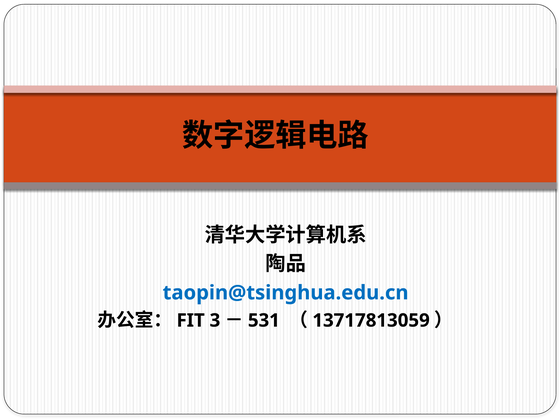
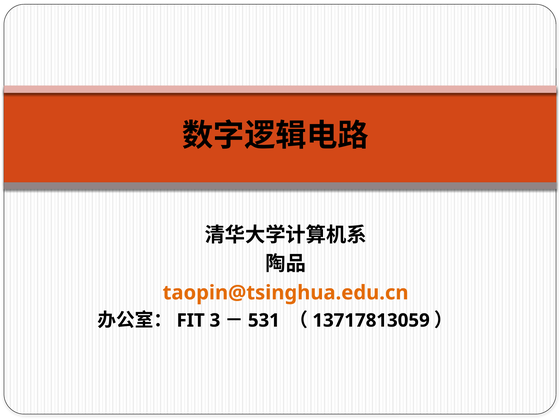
taopin@tsinghua.edu.cn colour: blue -> orange
